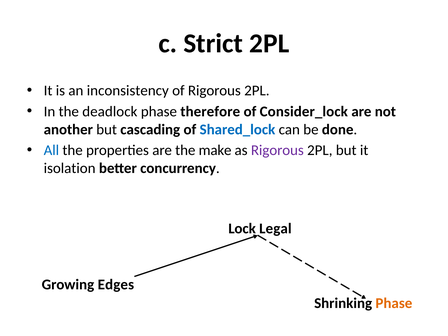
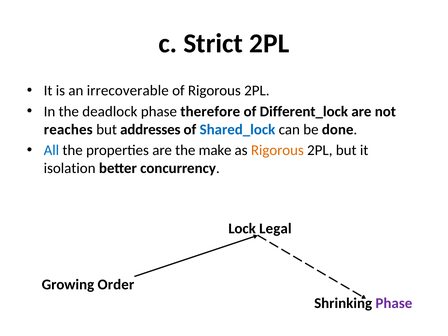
inconsistency: inconsistency -> irrecoverable
Consider_lock: Consider_lock -> Different_lock
another: another -> reaches
cascading: cascading -> addresses
Rigorous at (277, 150) colour: purple -> orange
Edges: Edges -> Order
Phase at (394, 303) colour: orange -> purple
